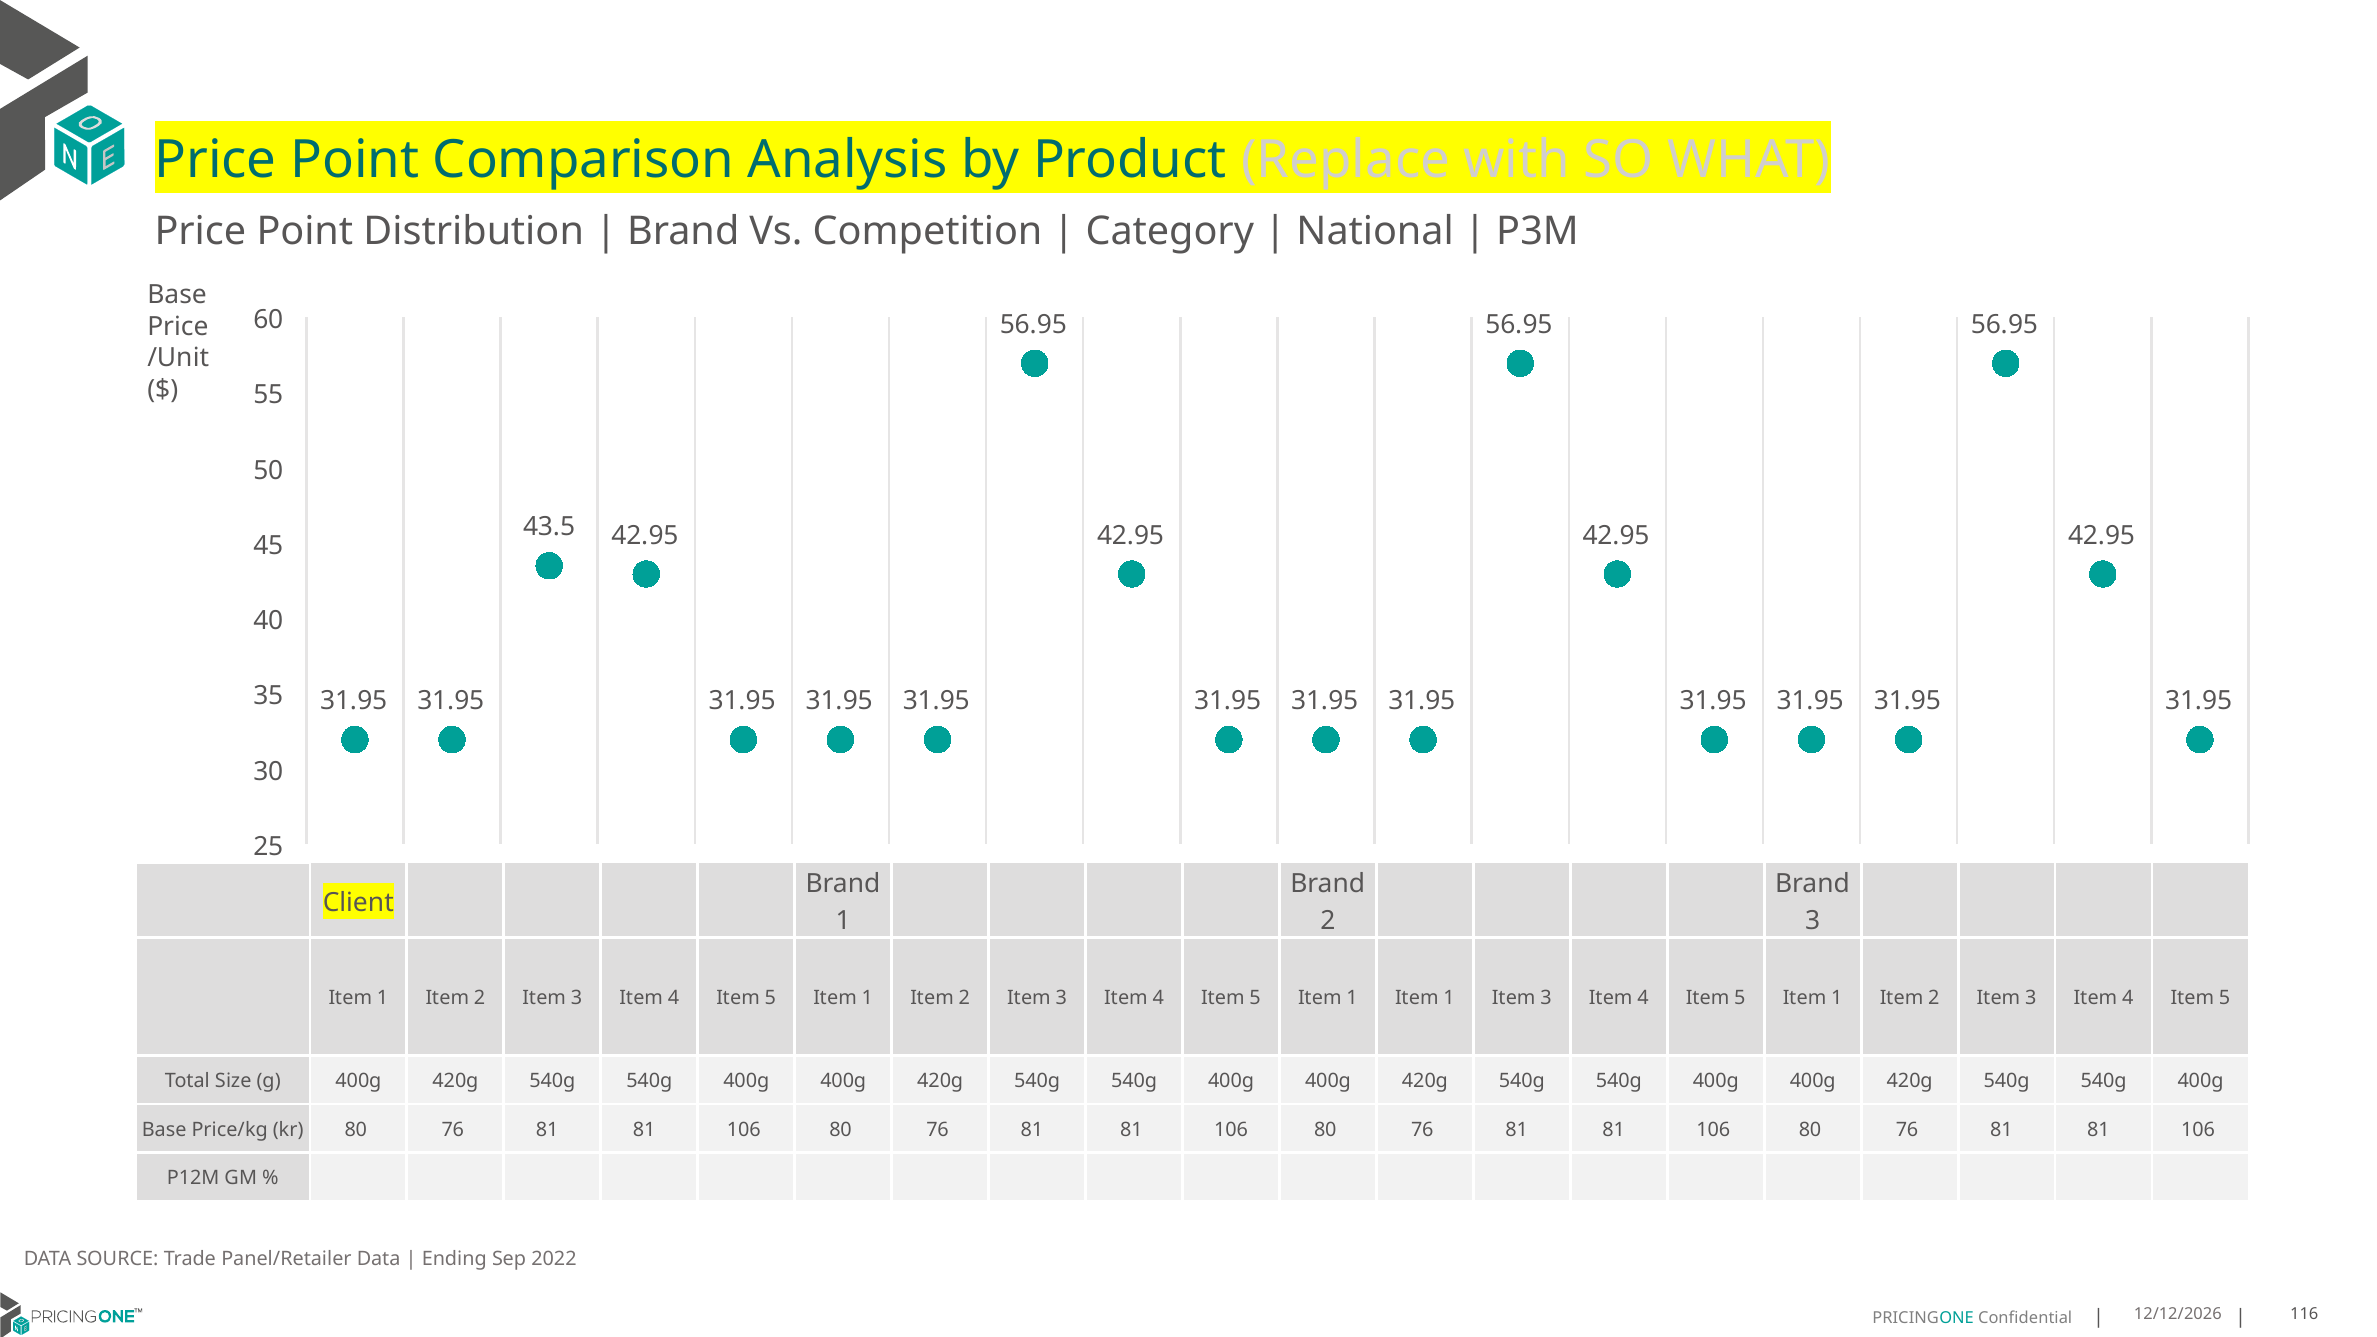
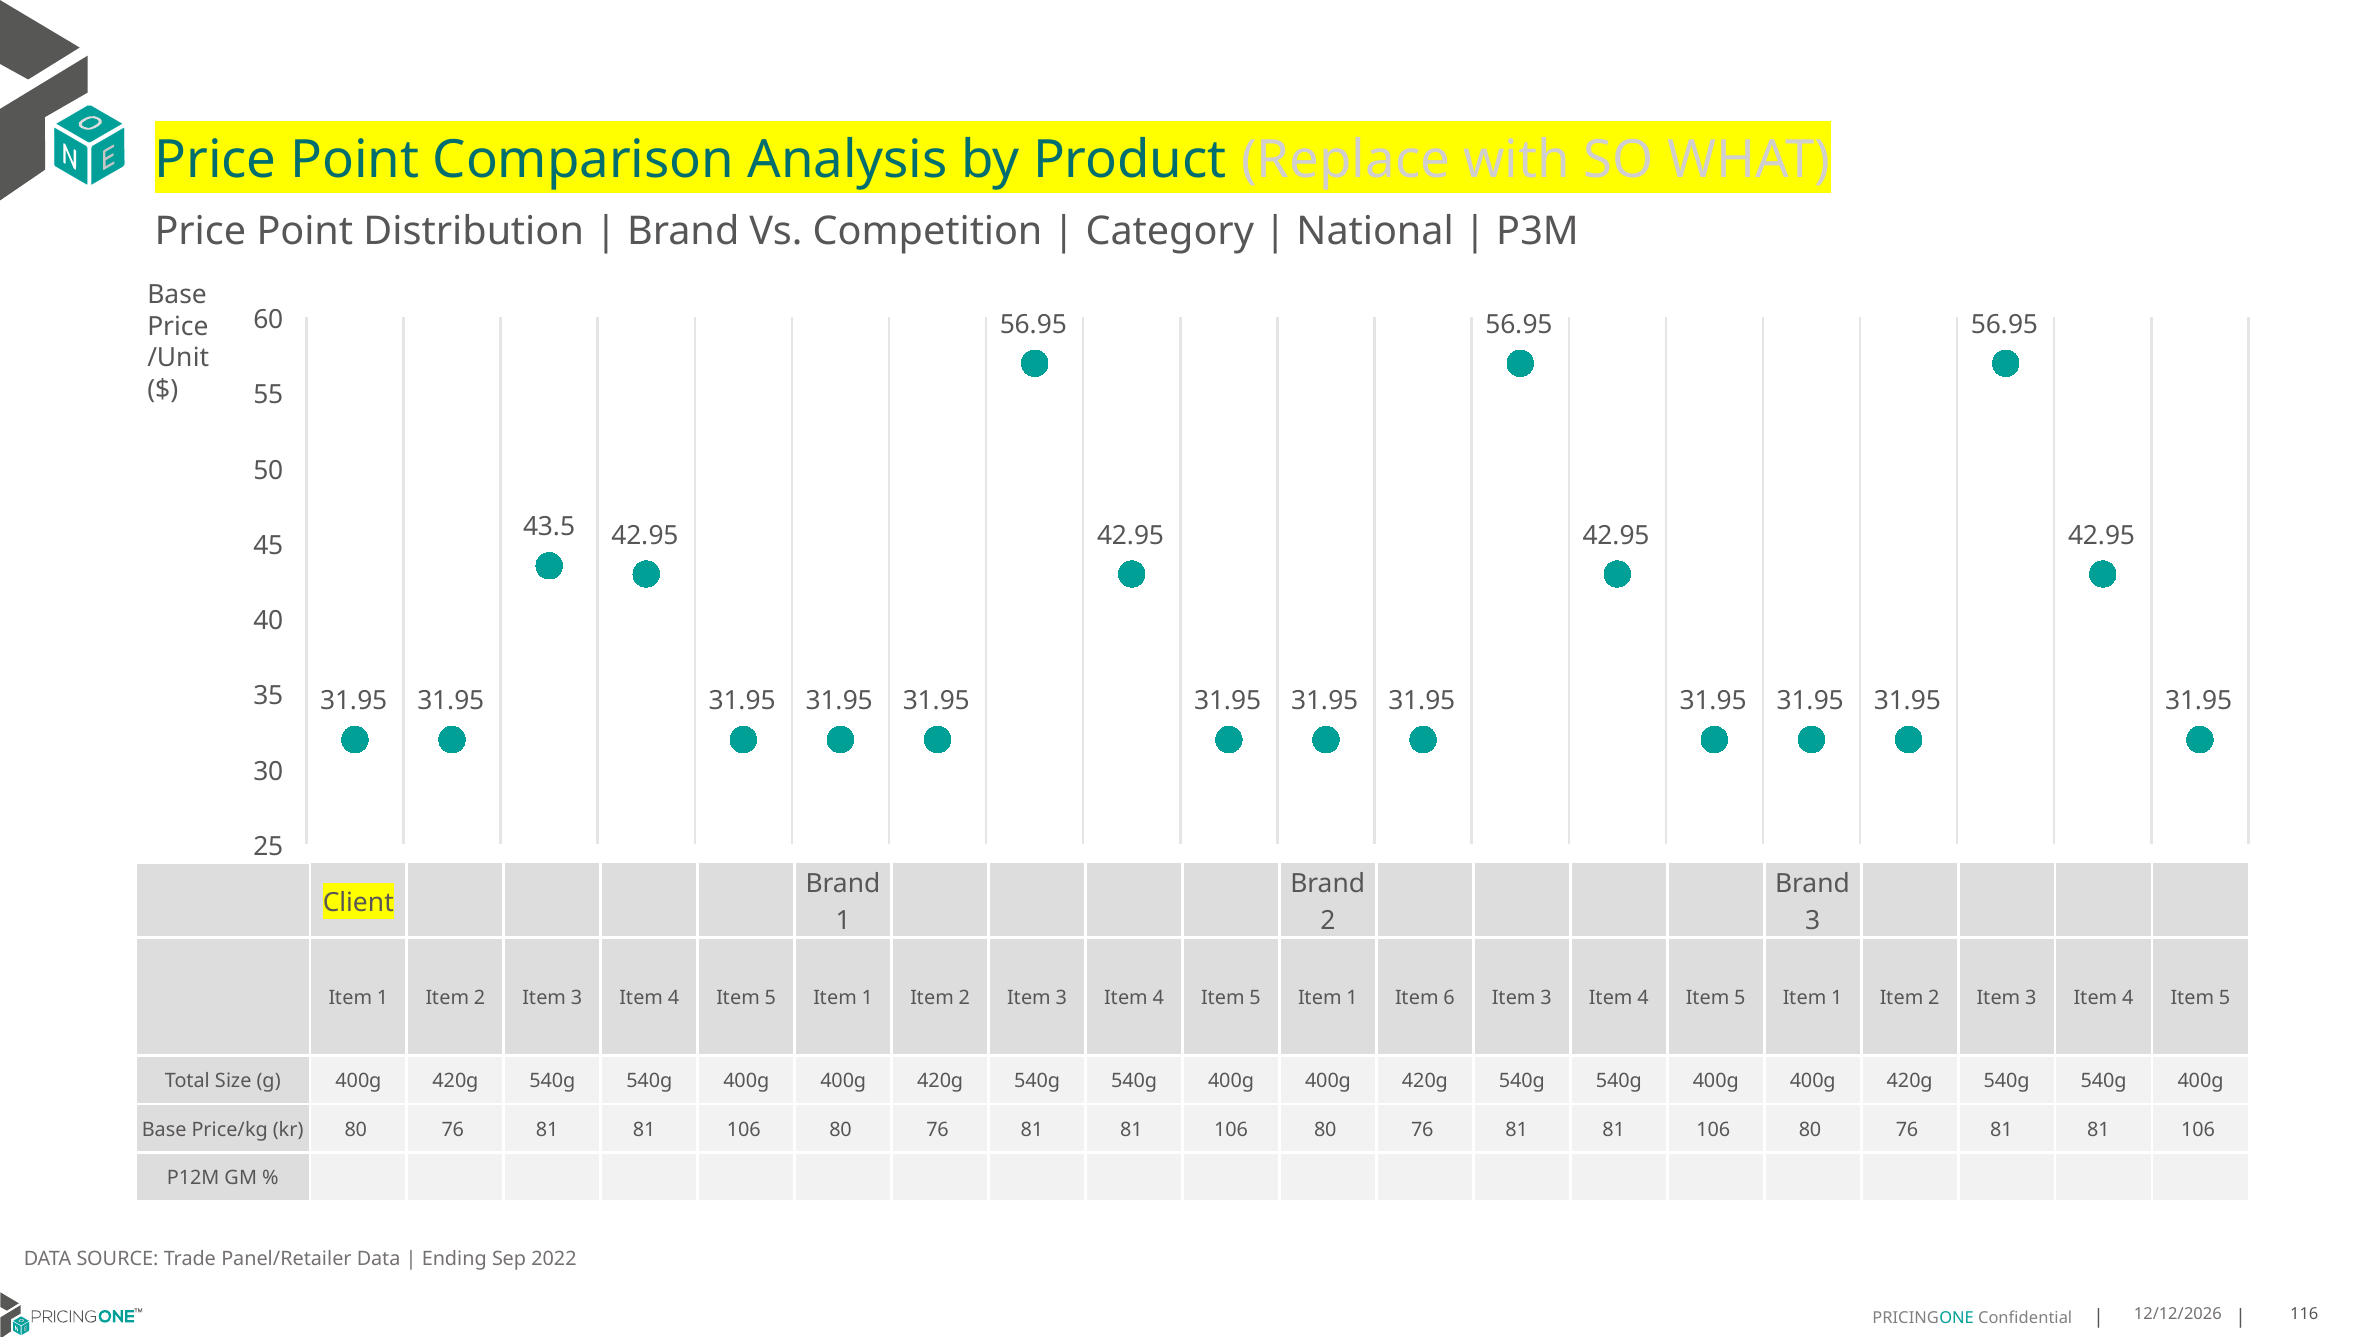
1 Item 1: 1 -> 6
